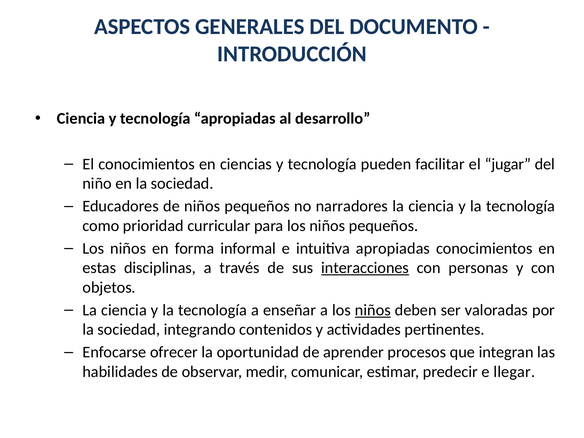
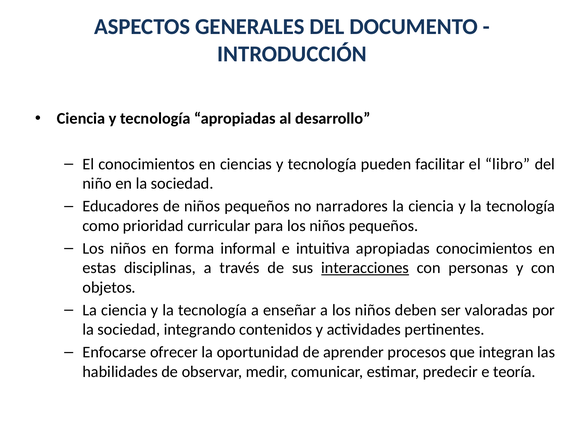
jugar: jugar -> libro
niños at (373, 310) underline: present -> none
llegar: llegar -> teoría
